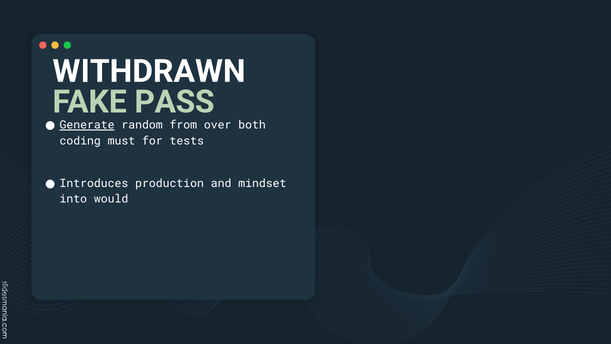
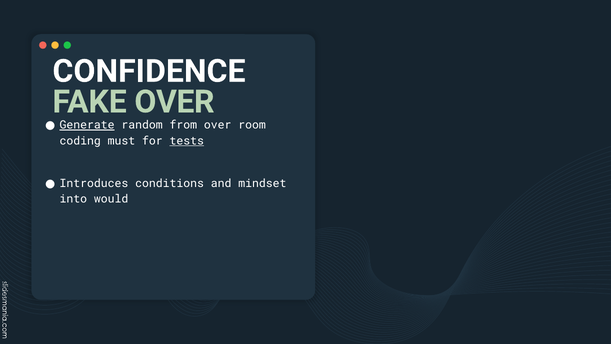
WITHDRAWN: WITHDRAWN -> CONFIDENCE
FAKE PASS: PASS -> OVER
both: both -> room
tests underline: none -> present
production: production -> conditions
